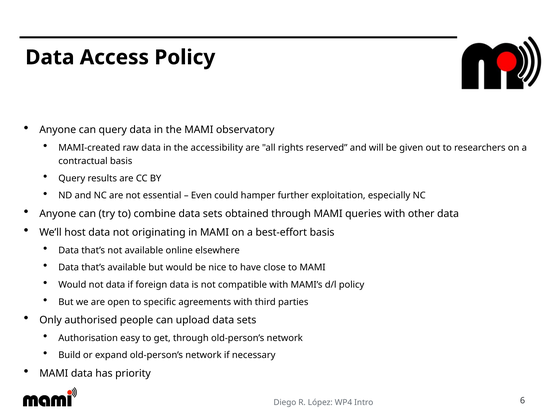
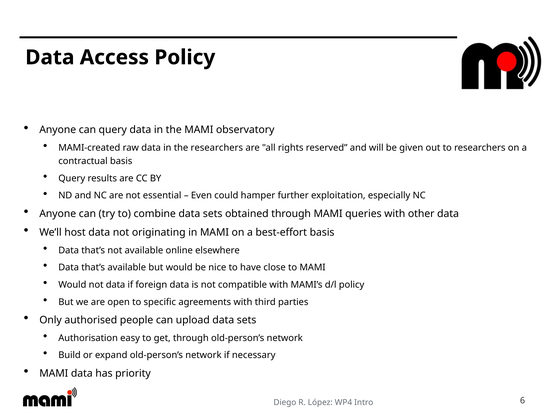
the accessibility: accessibility -> researchers
